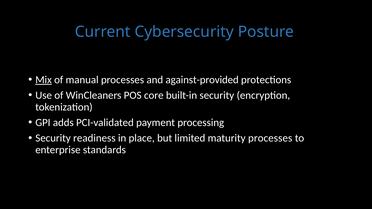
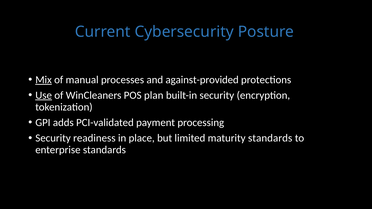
Use underline: none -> present
core: core -> plan
maturity processes: processes -> standards
